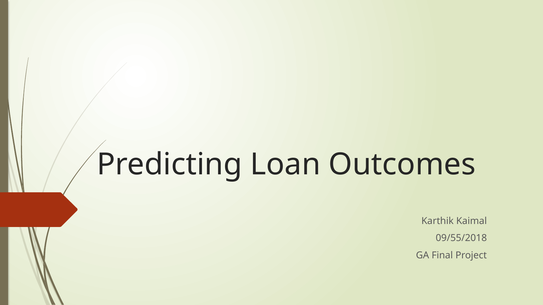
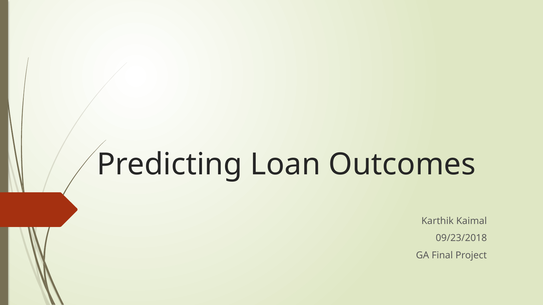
09/55/2018: 09/55/2018 -> 09/23/2018
